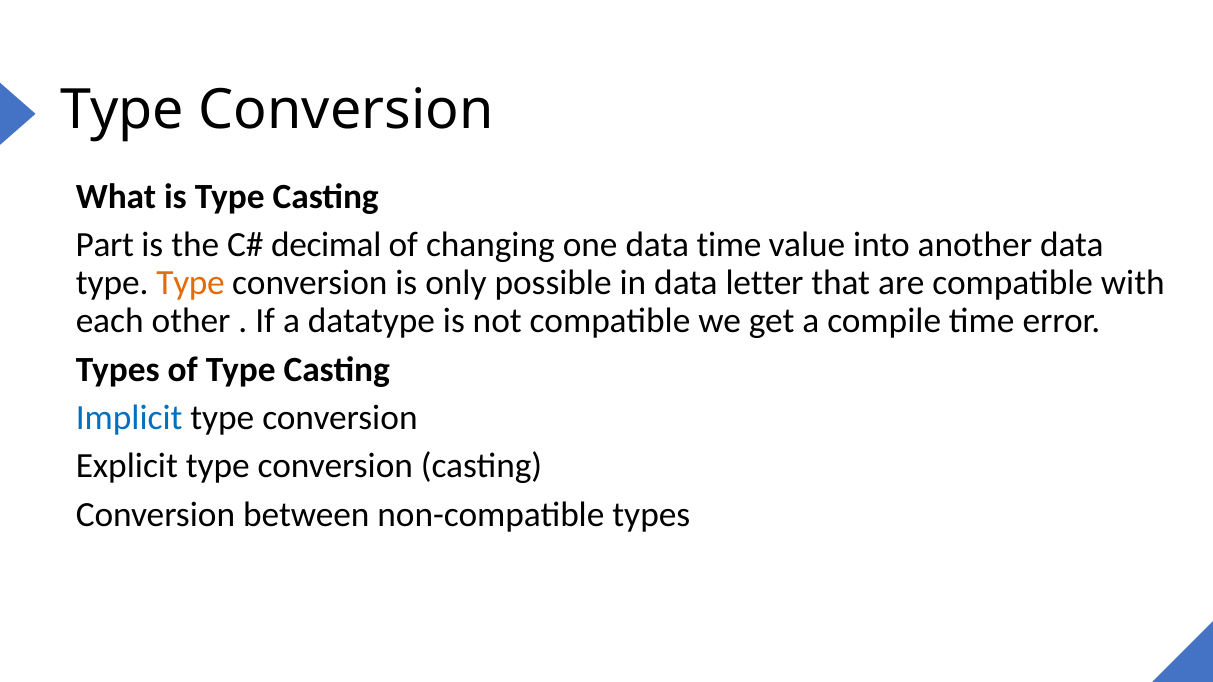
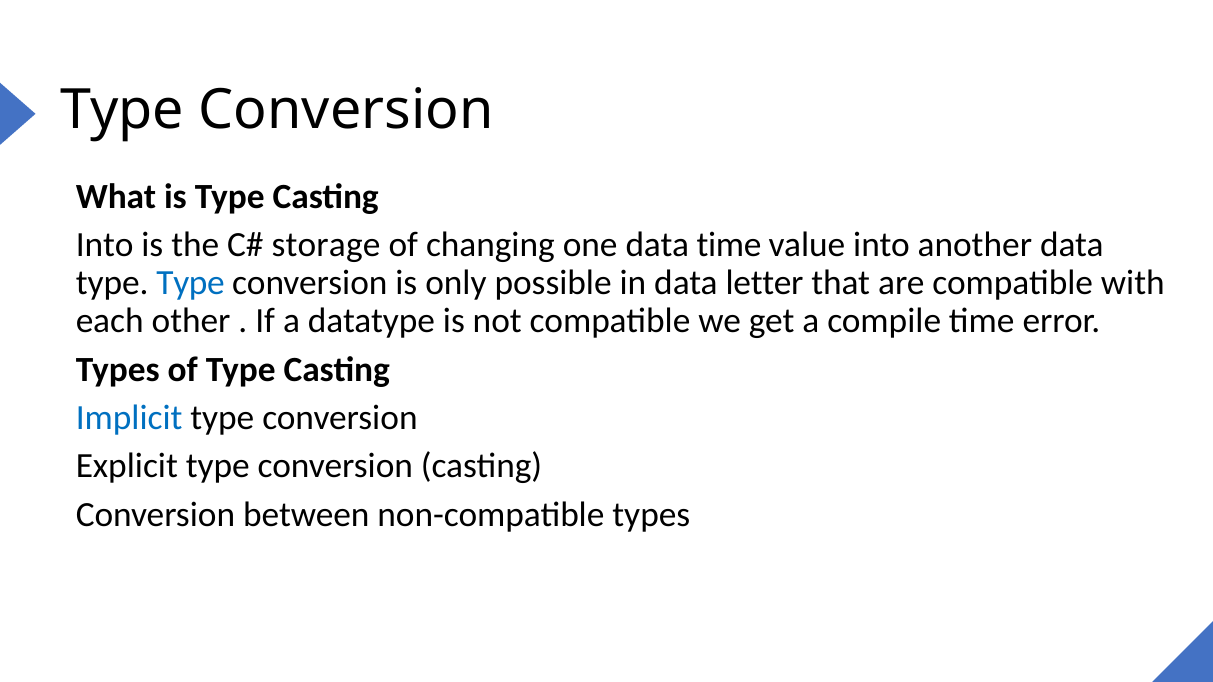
Part at (105, 245): Part -> Into
decimal: decimal -> storage
Type at (191, 283) colour: orange -> blue
